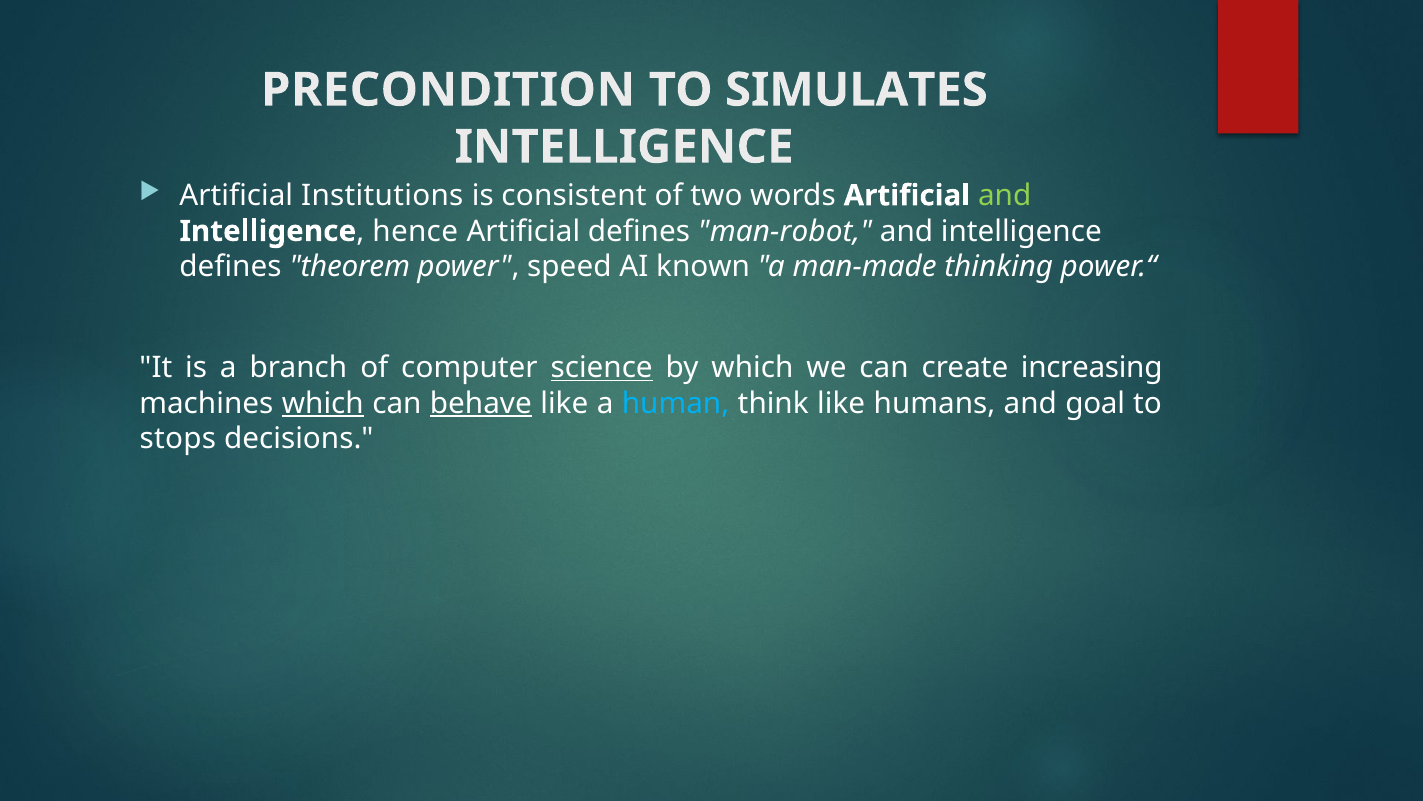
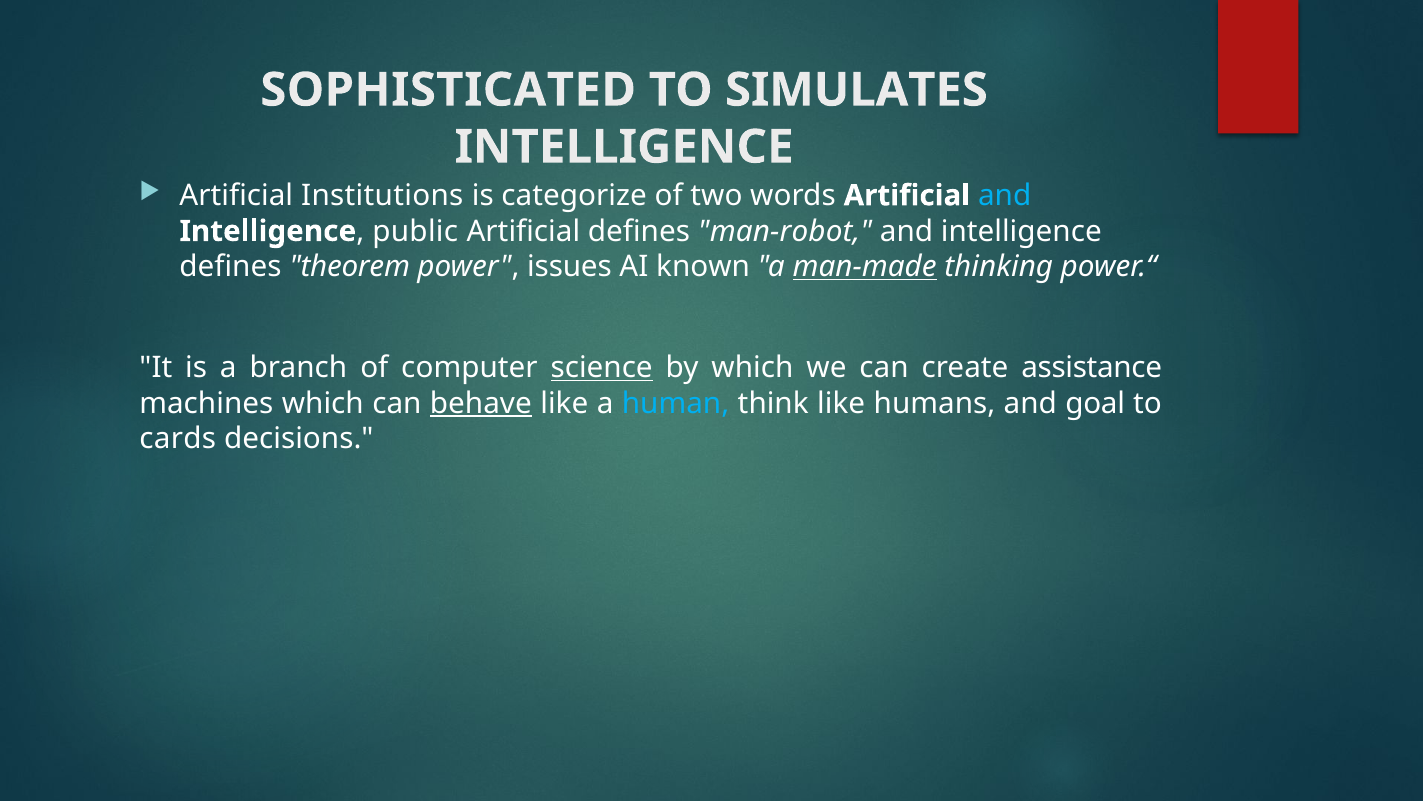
PRECONDITION: PRECONDITION -> SOPHISTICATED
consistent: consistent -> categorize
and at (1005, 195) colour: light green -> light blue
hence: hence -> public
speed: speed -> issues
man-made underline: none -> present
increasing: increasing -> assistance
which at (323, 403) underline: present -> none
stops: stops -> cards
